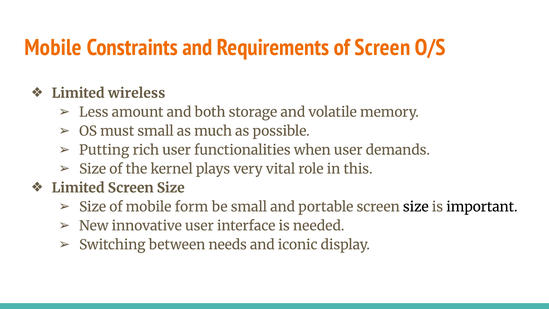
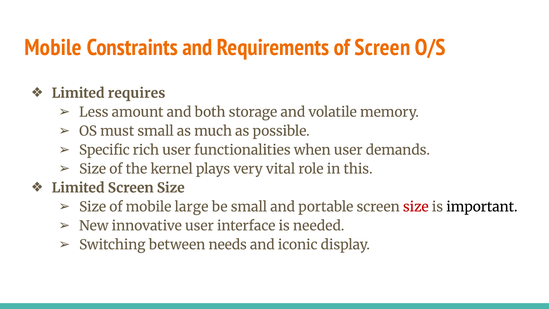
wireless: wireless -> requires
Putting: Putting -> Specific
form: form -> large
size at (416, 207) colour: black -> red
